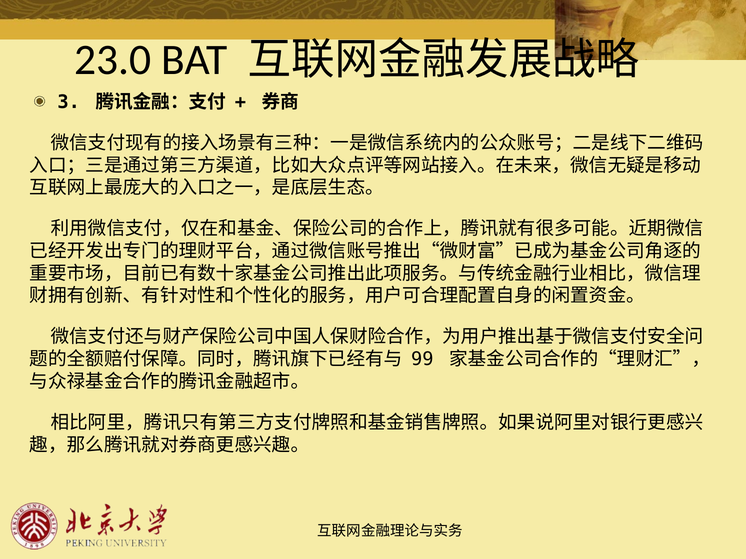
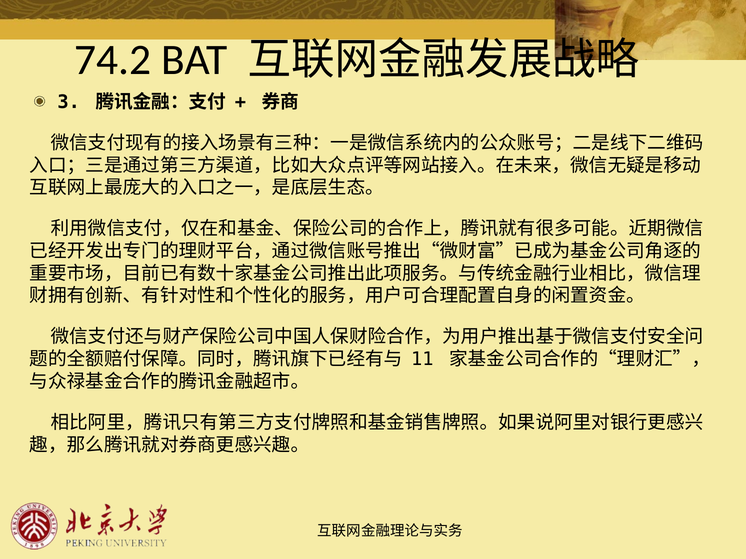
23.0: 23.0 -> 74.2
99: 99 -> 11
